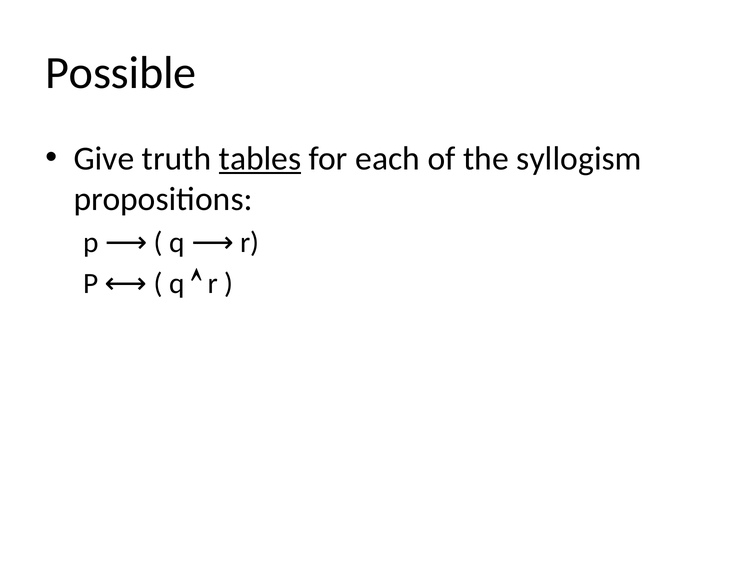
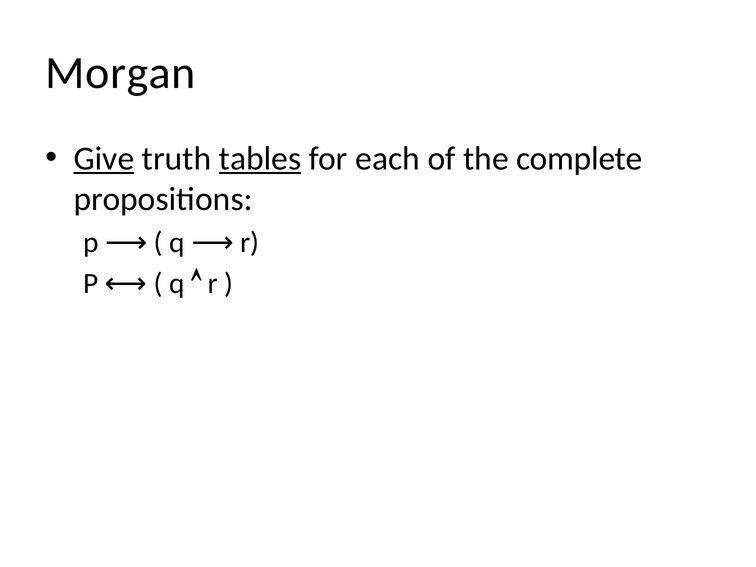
Possible: Possible -> Morgan
Give underline: none -> present
syllogism: syllogism -> complete
